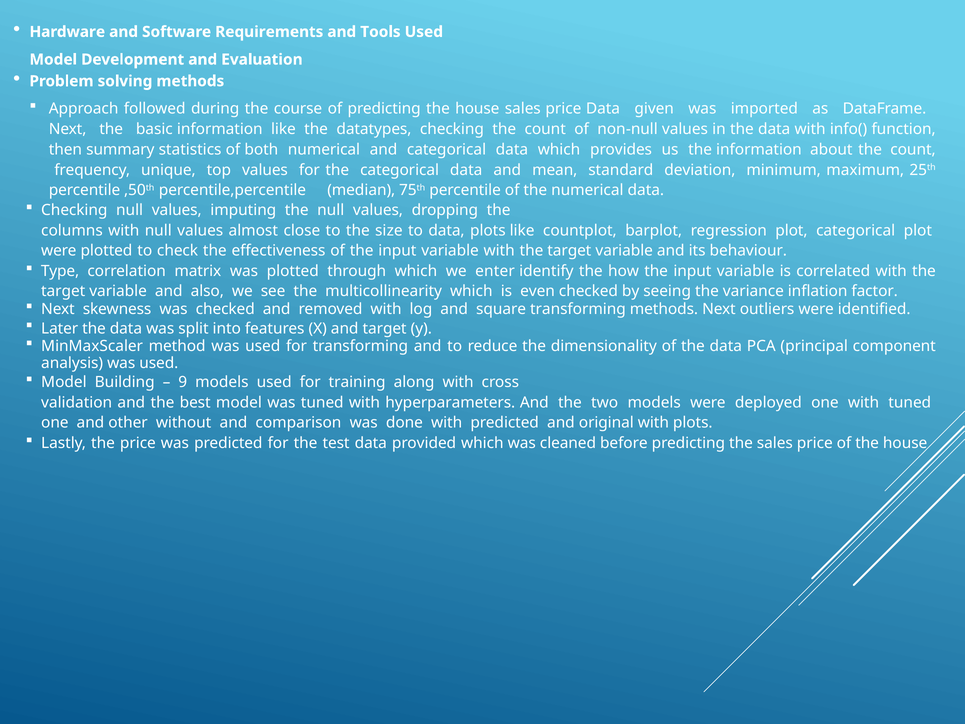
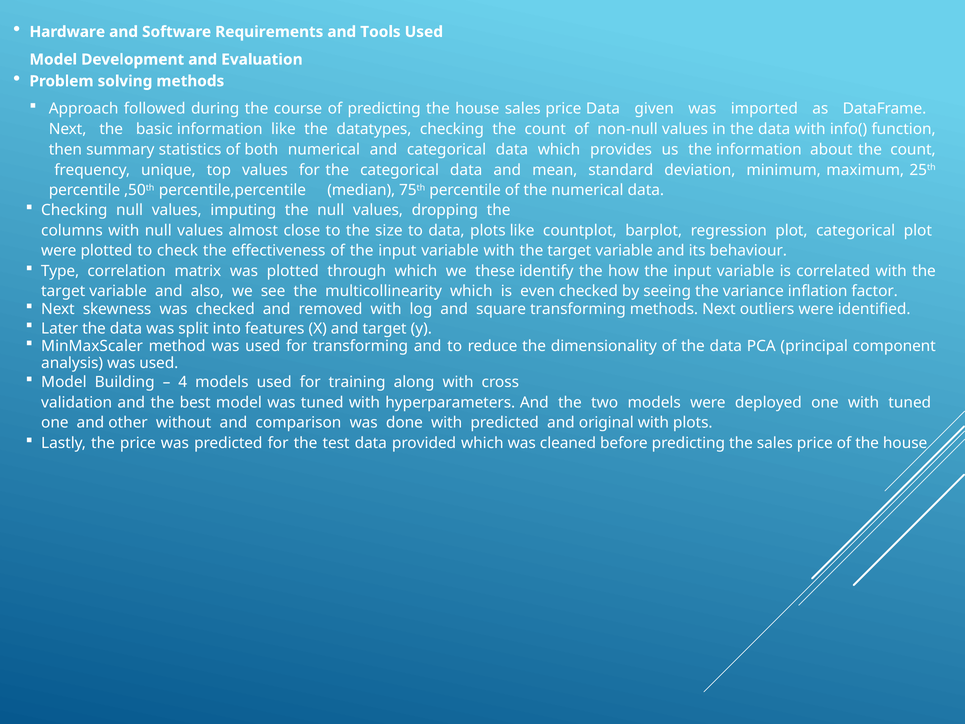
enter: enter -> these
9: 9 -> 4
